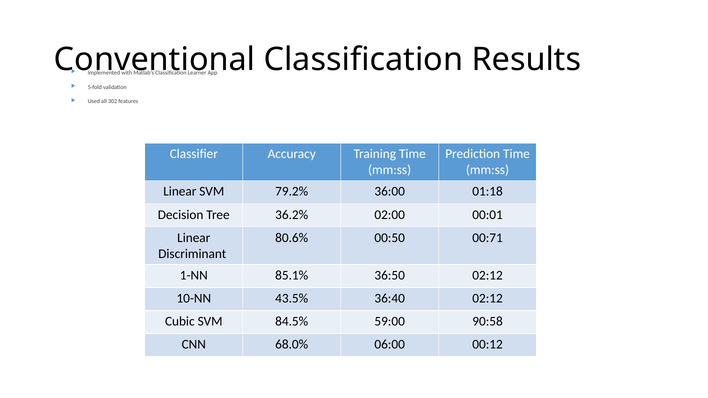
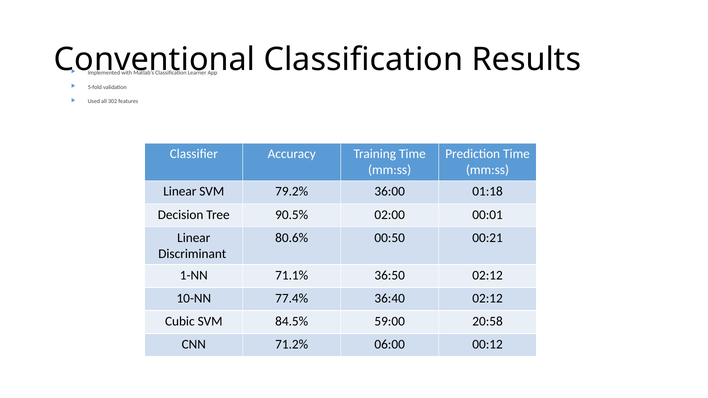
36.2%: 36.2% -> 90.5%
00:71: 00:71 -> 00:21
85.1%: 85.1% -> 71.1%
43.5%: 43.5% -> 77.4%
90:58: 90:58 -> 20:58
68.0%: 68.0% -> 71.2%
